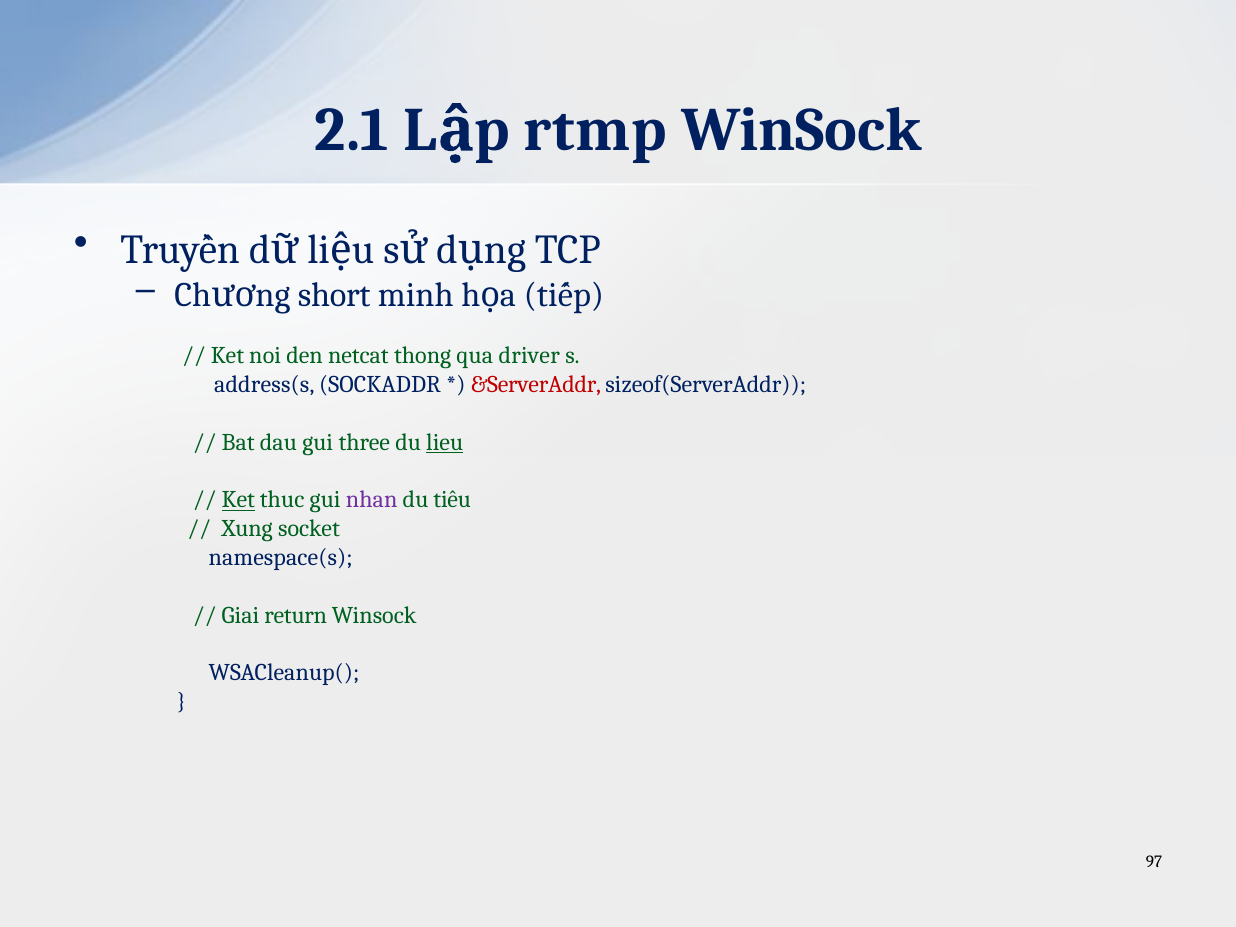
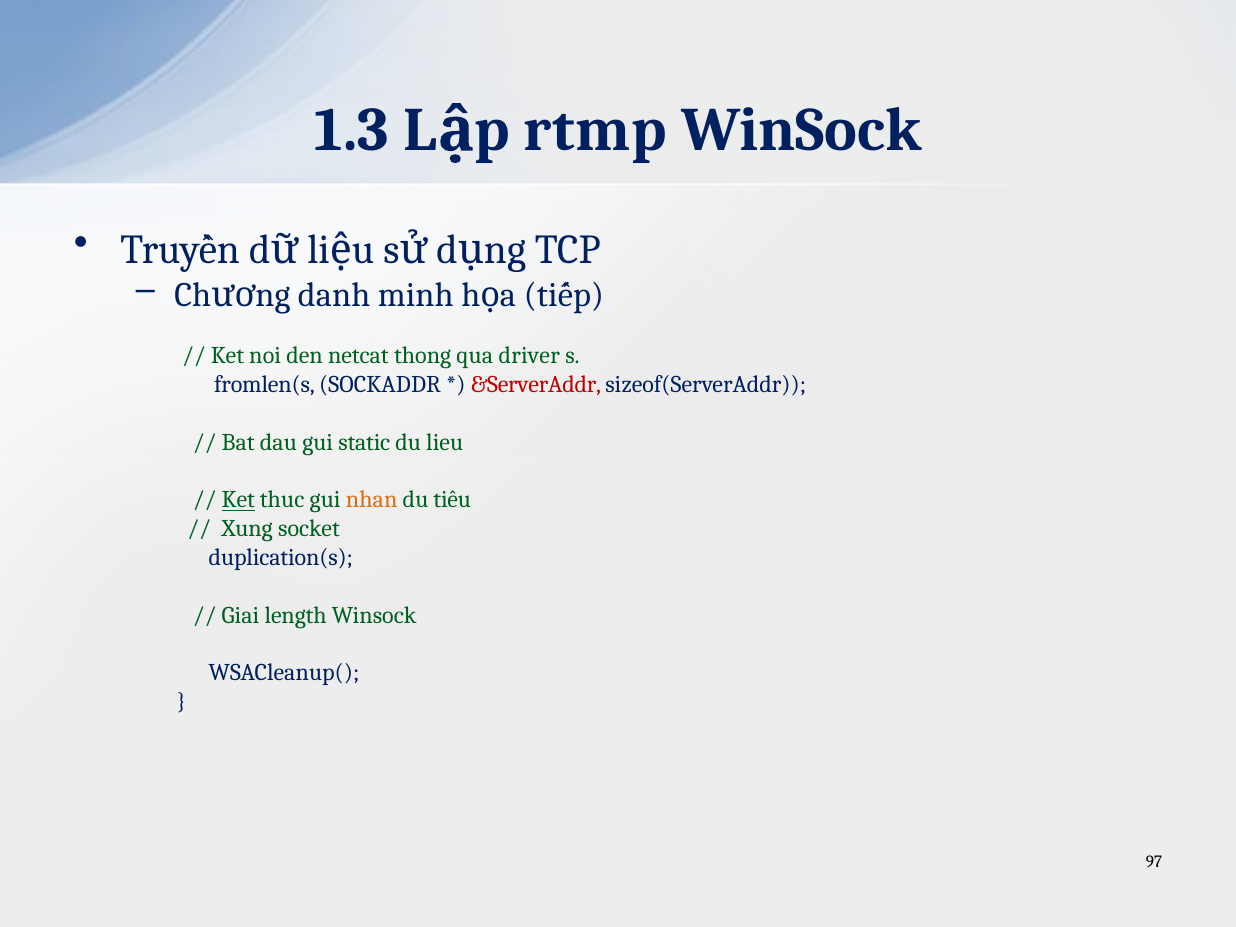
2.1: 2.1 -> 1.3
short: short -> danh
address(s: address(s -> fromlen(s
three: three -> static
lieu underline: present -> none
nhan colour: purple -> orange
namespace(s: namespace(s -> duplication(s
return: return -> length
